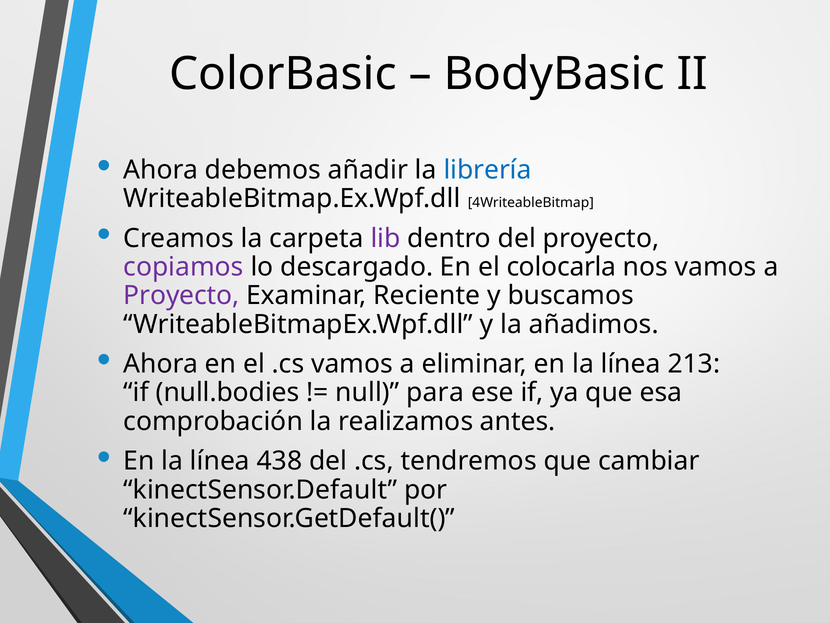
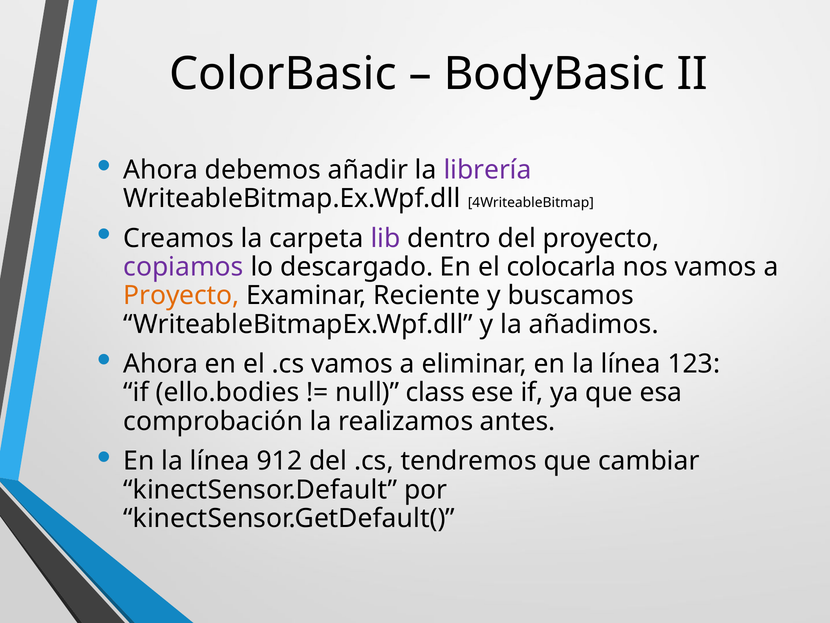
librería colour: blue -> purple
Proyecto at (181, 295) colour: purple -> orange
213: 213 -> 123
null.bodies: null.bodies -> ello.bodies
para: para -> class
438: 438 -> 912
